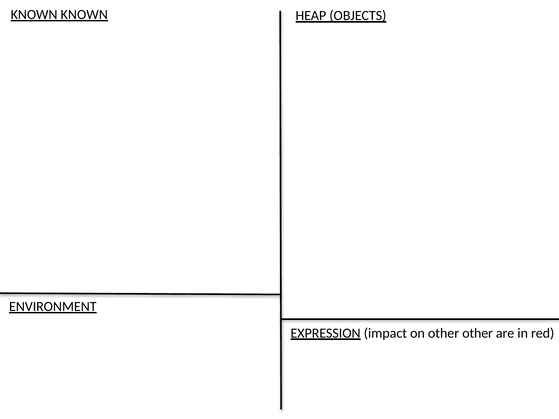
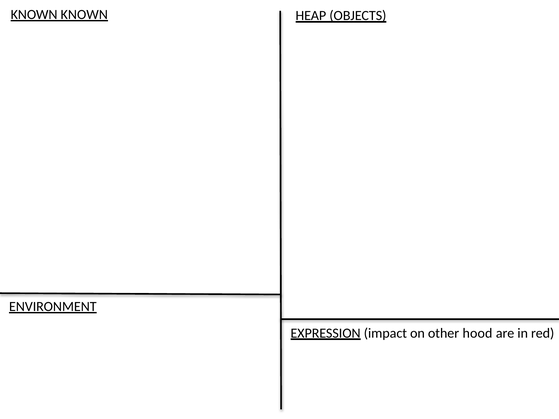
other other: other -> hood
